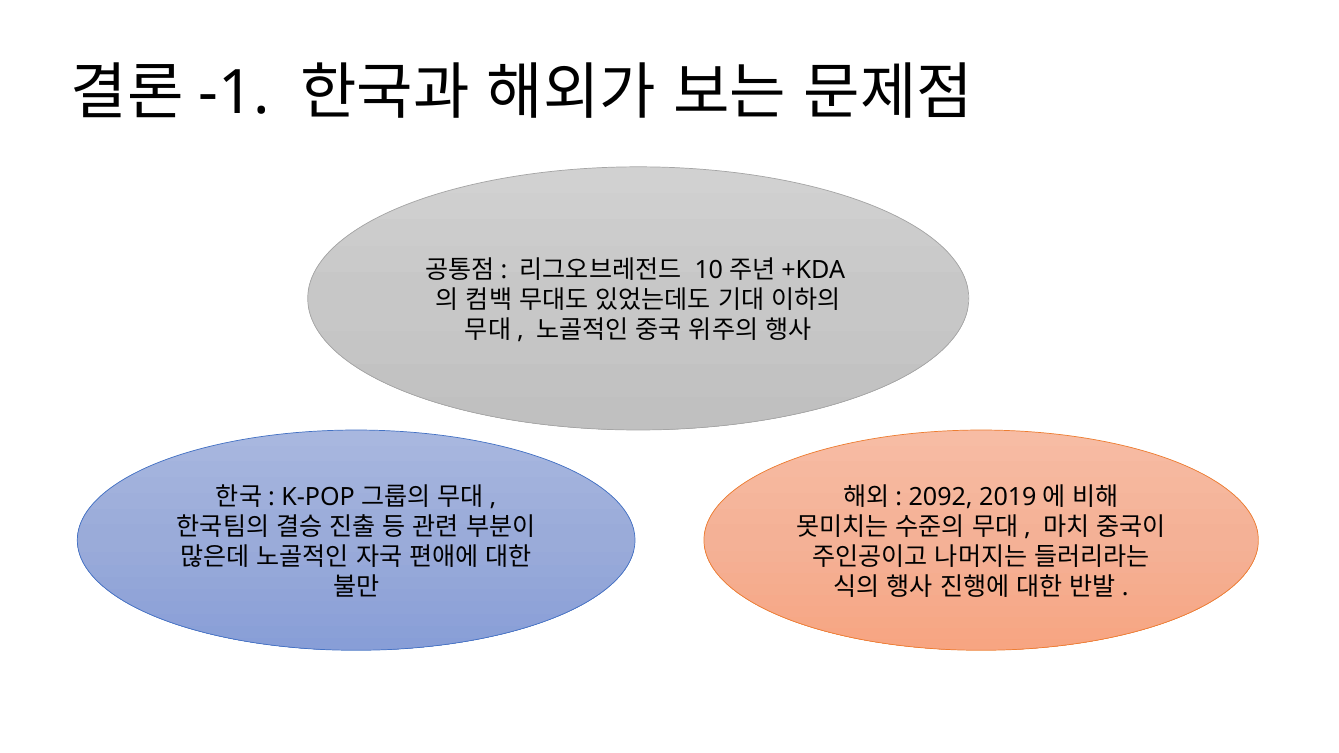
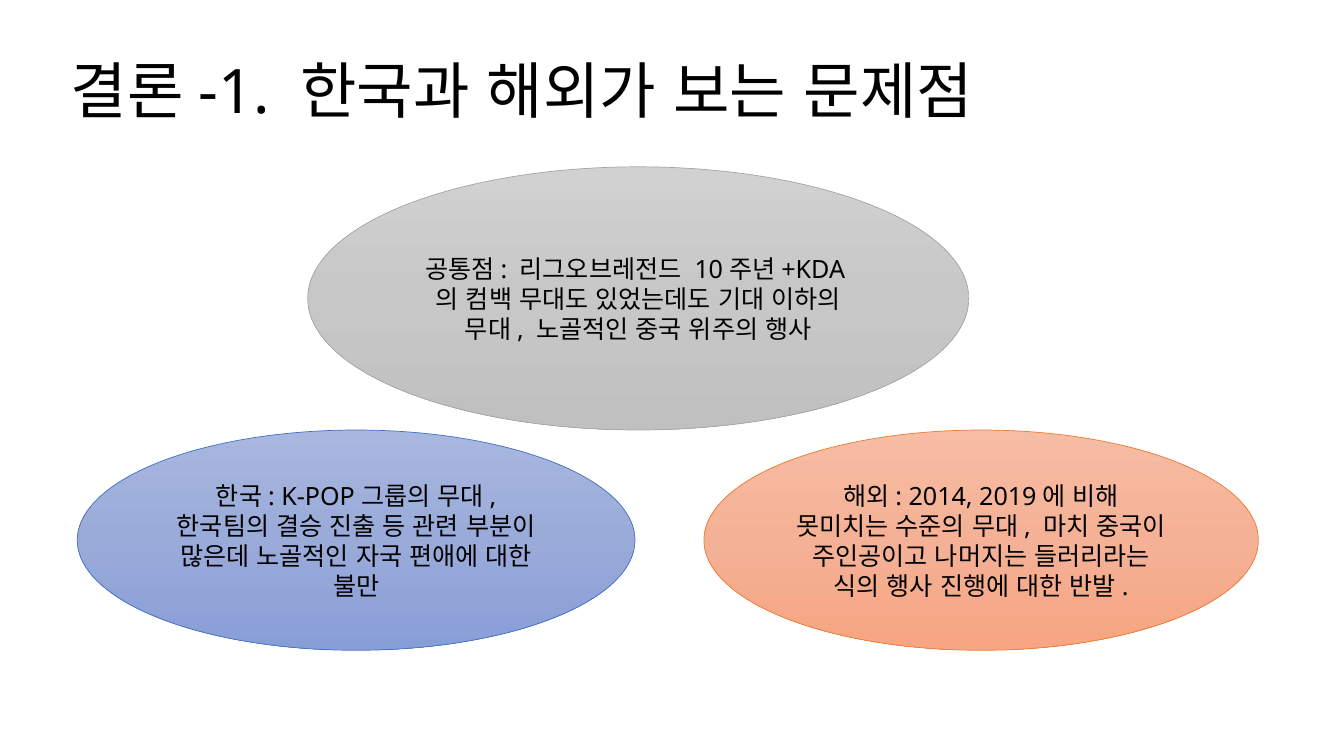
2092: 2092 -> 2014
